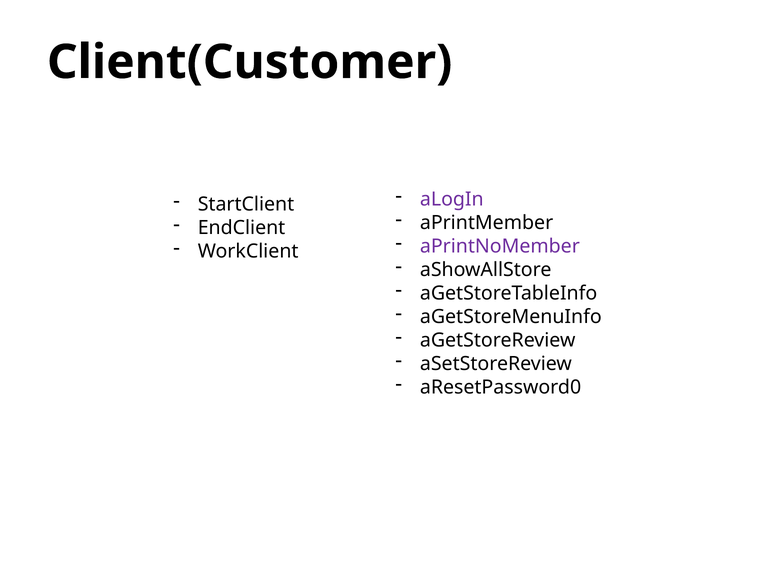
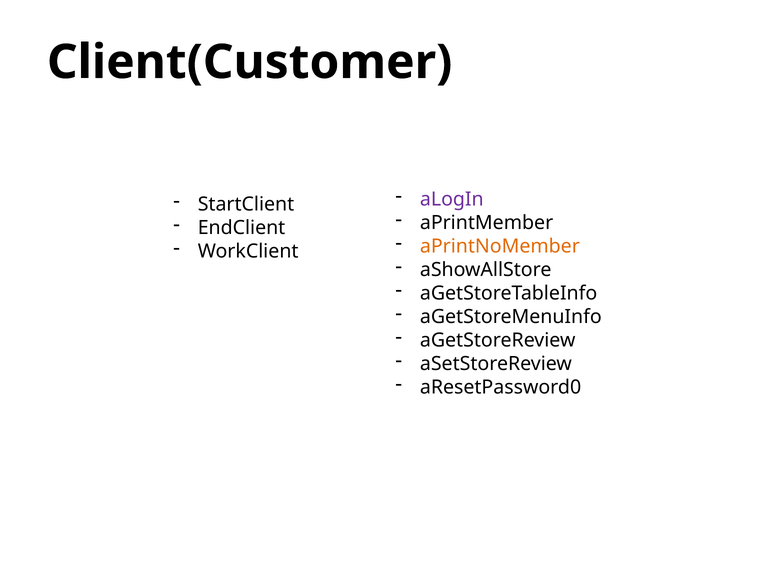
aPrintNoMember colour: purple -> orange
